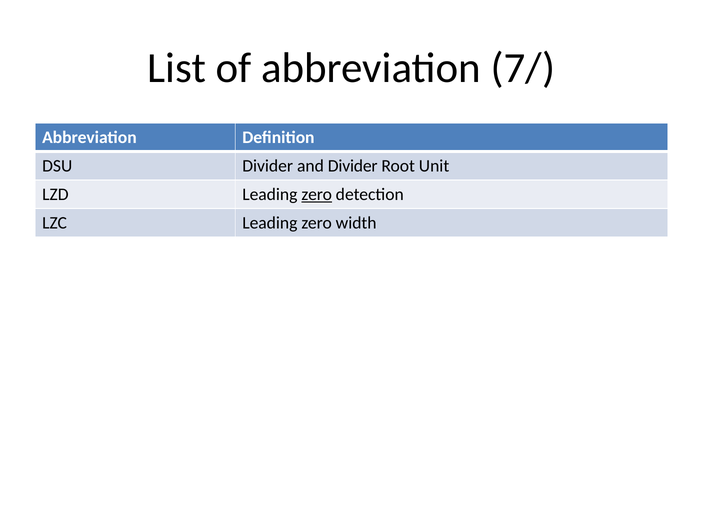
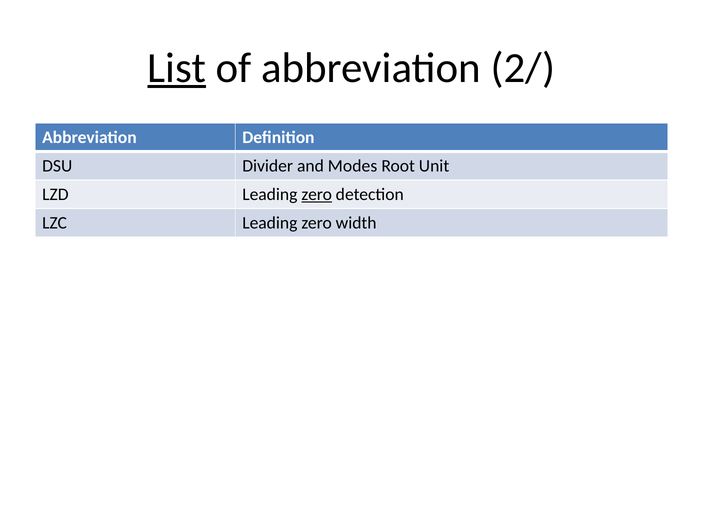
List underline: none -> present
7/: 7/ -> 2/
and Divider: Divider -> Modes
